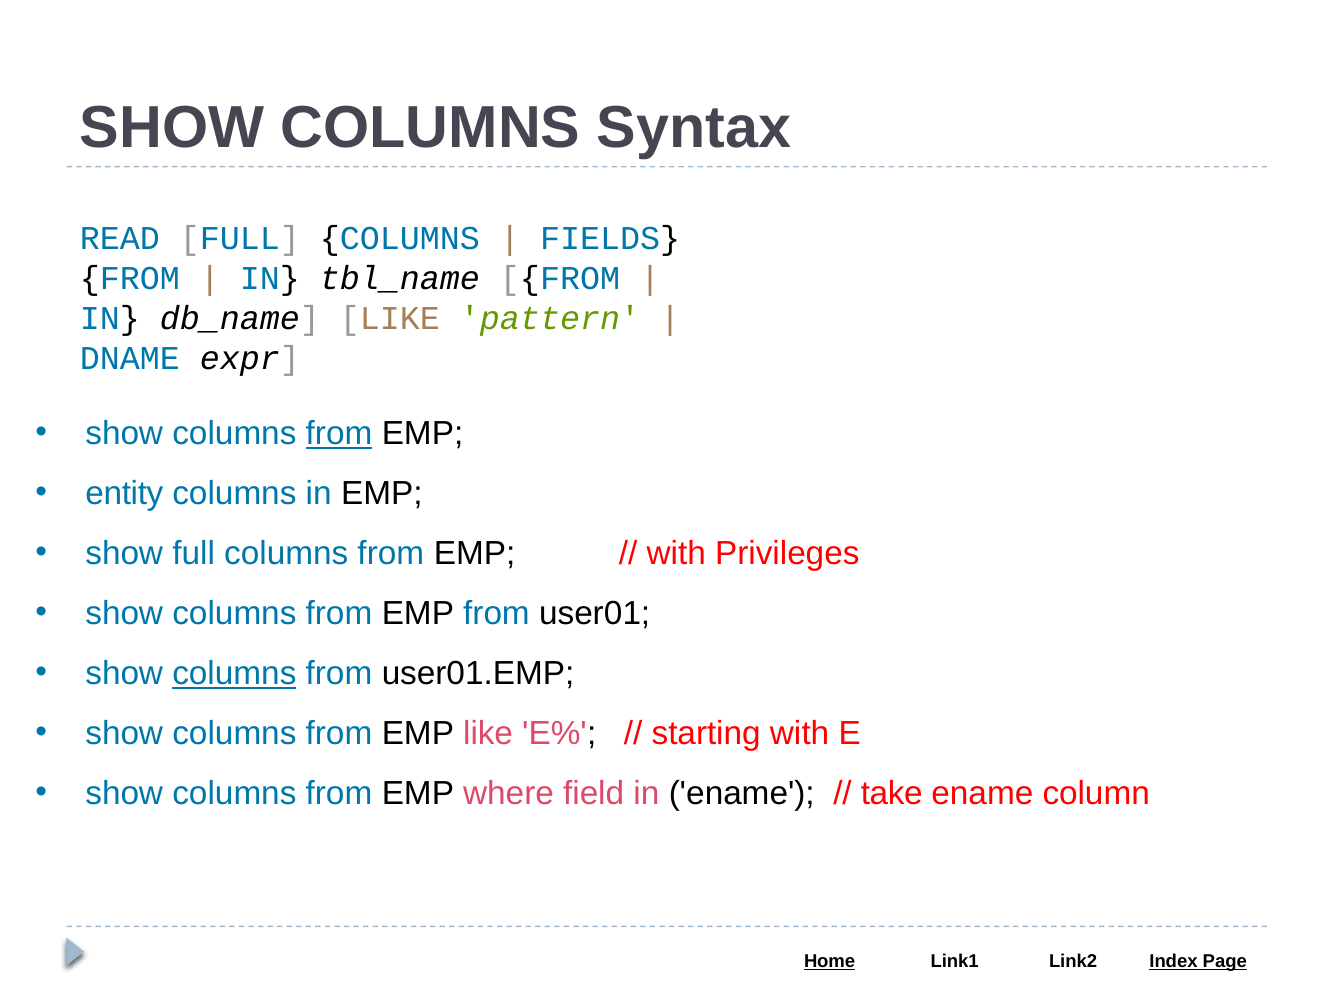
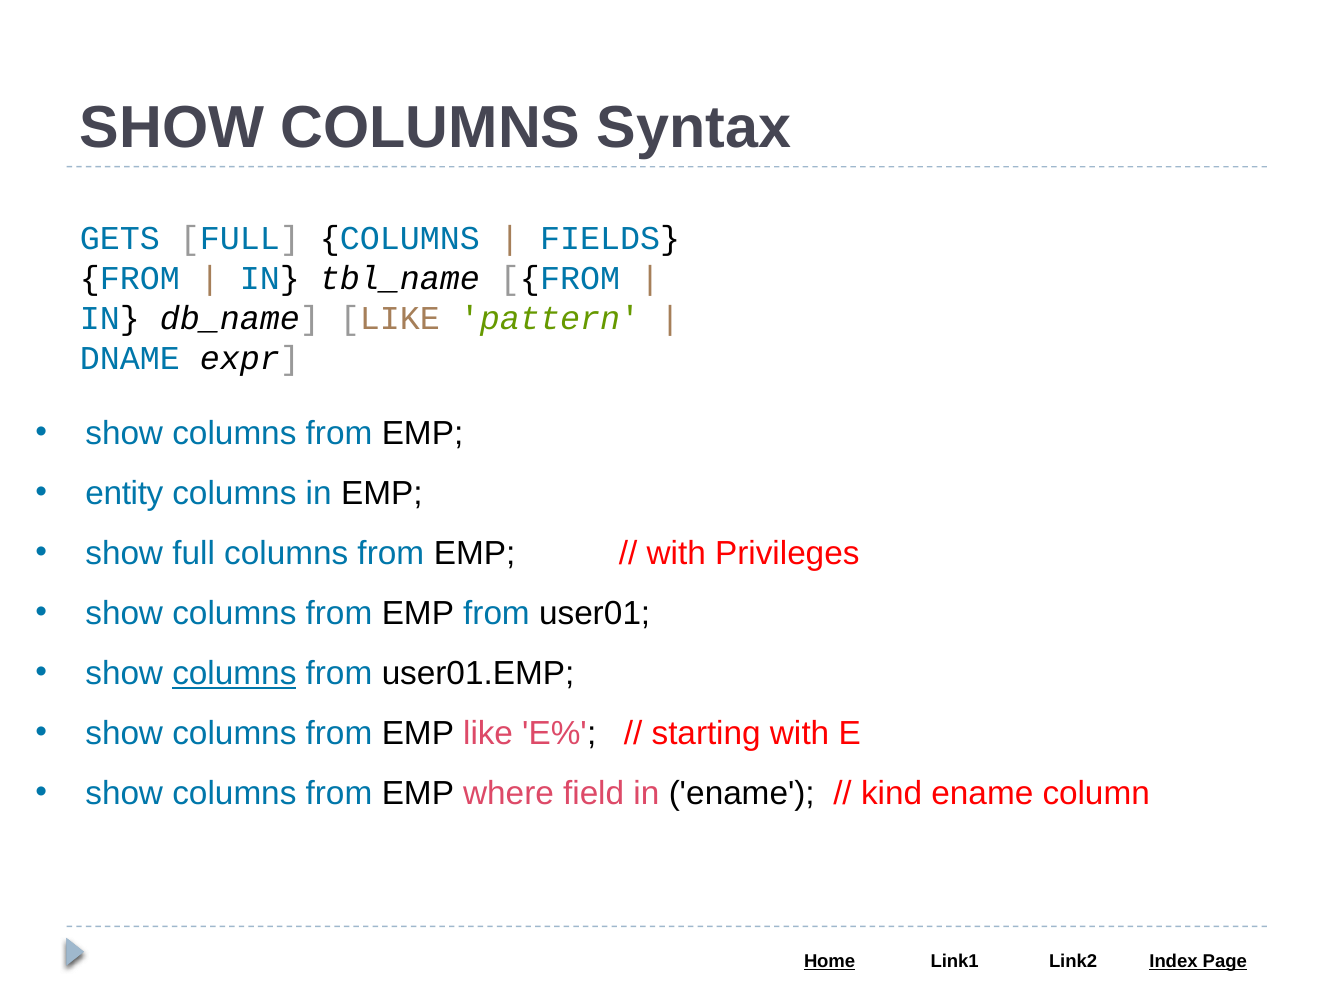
READ: READ -> GETS
from at (339, 434) underline: present -> none
take: take -> kind
